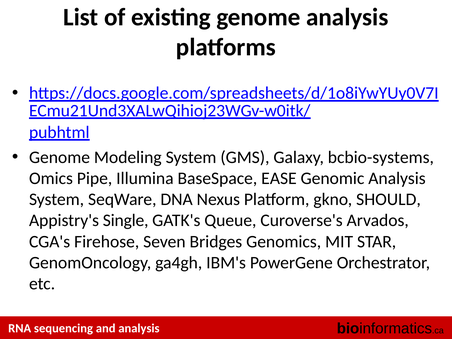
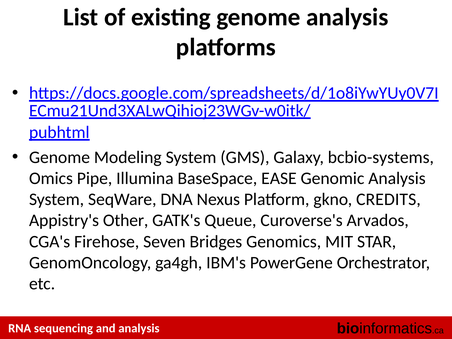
SHOULD: SHOULD -> CREDITS
Single: Single -> Other
